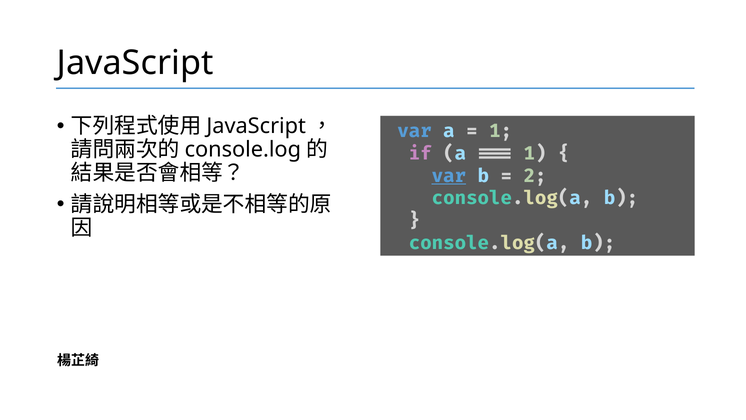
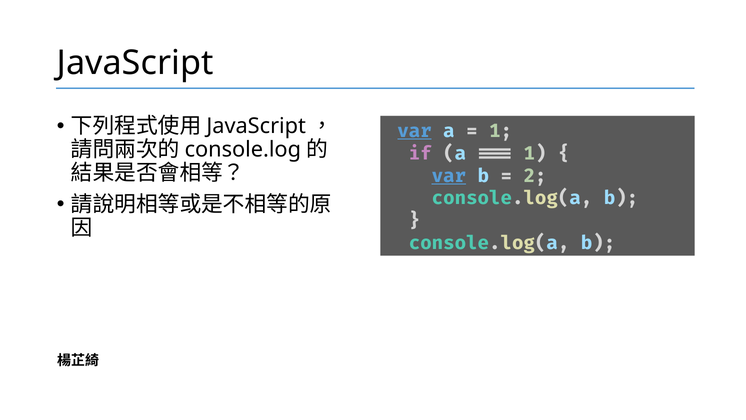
var at (415, 131) underline: none -> present
